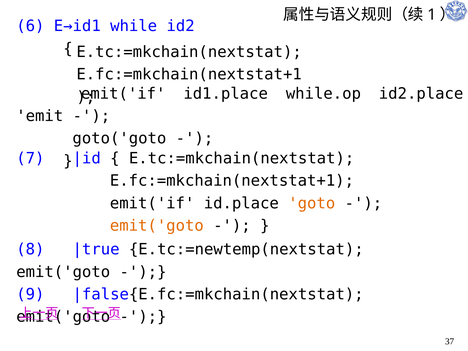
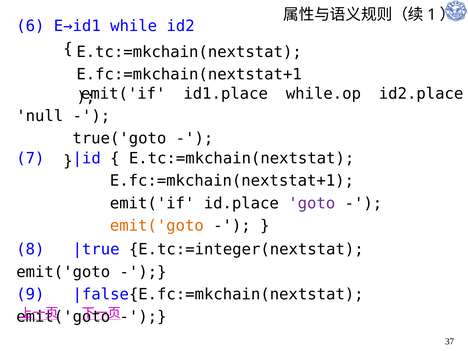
emit: emit -> null
goto('goto: goto('goto -> true('goto
goto colour: orange -> purple
E.tc:=newtemp(nextstat: E.tc:=newtemp(nextstat -> E.tc:=integer(nextstat
